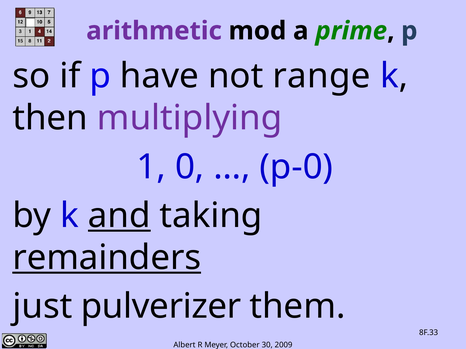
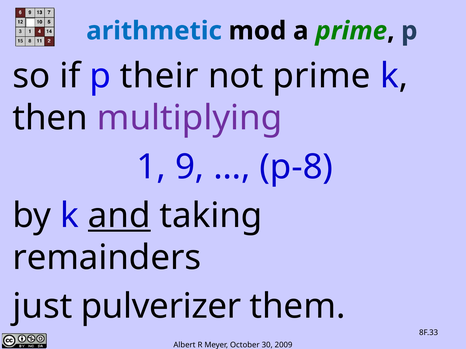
arithmetic colour: purple -> blue
have: have -> their
not range: range -> prime
0: 0 -> 9
p-0: p-0 -> p-8
remainders underline: present -> none
